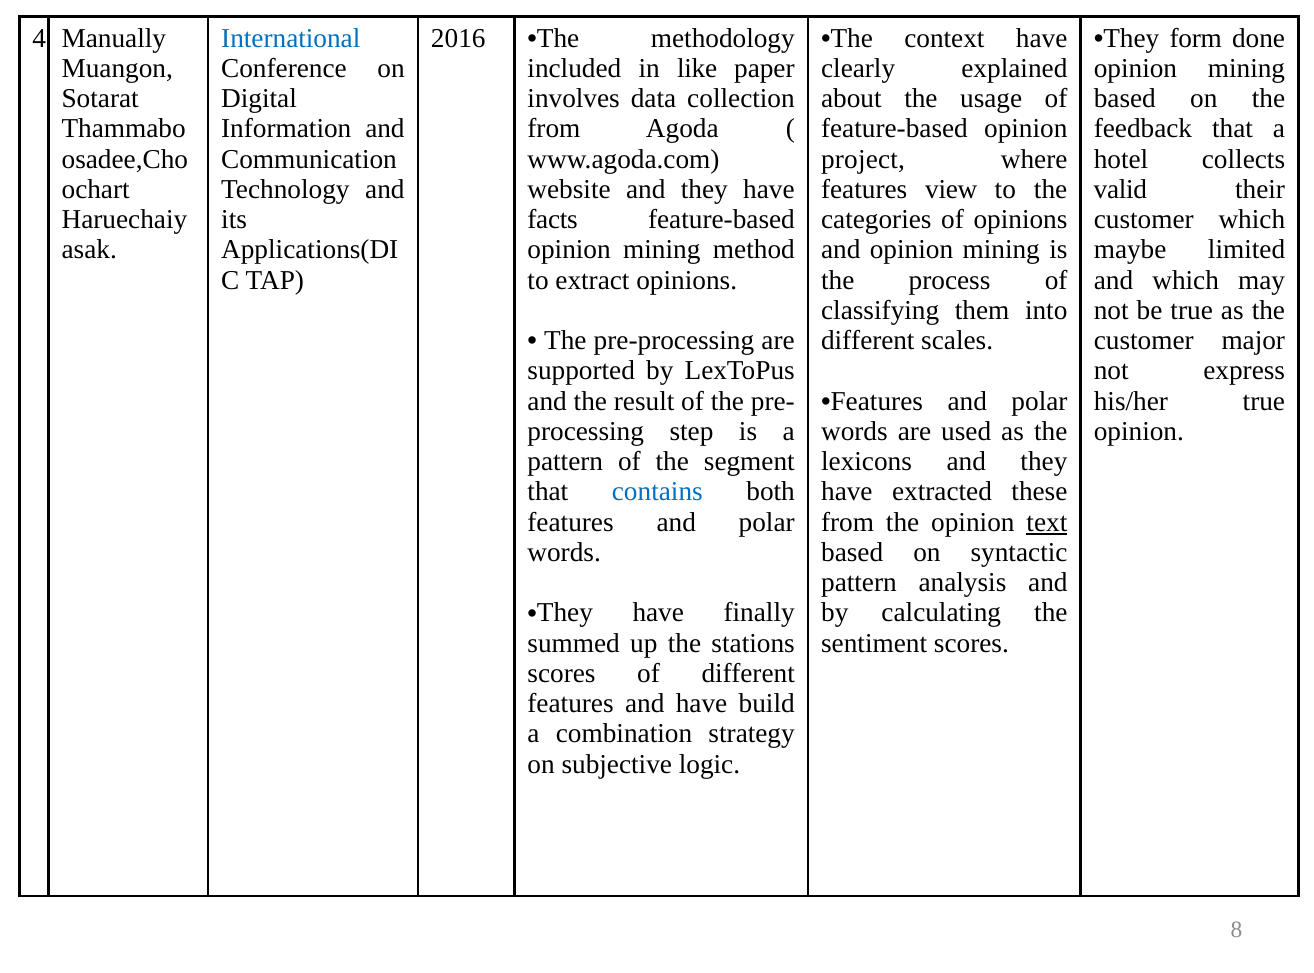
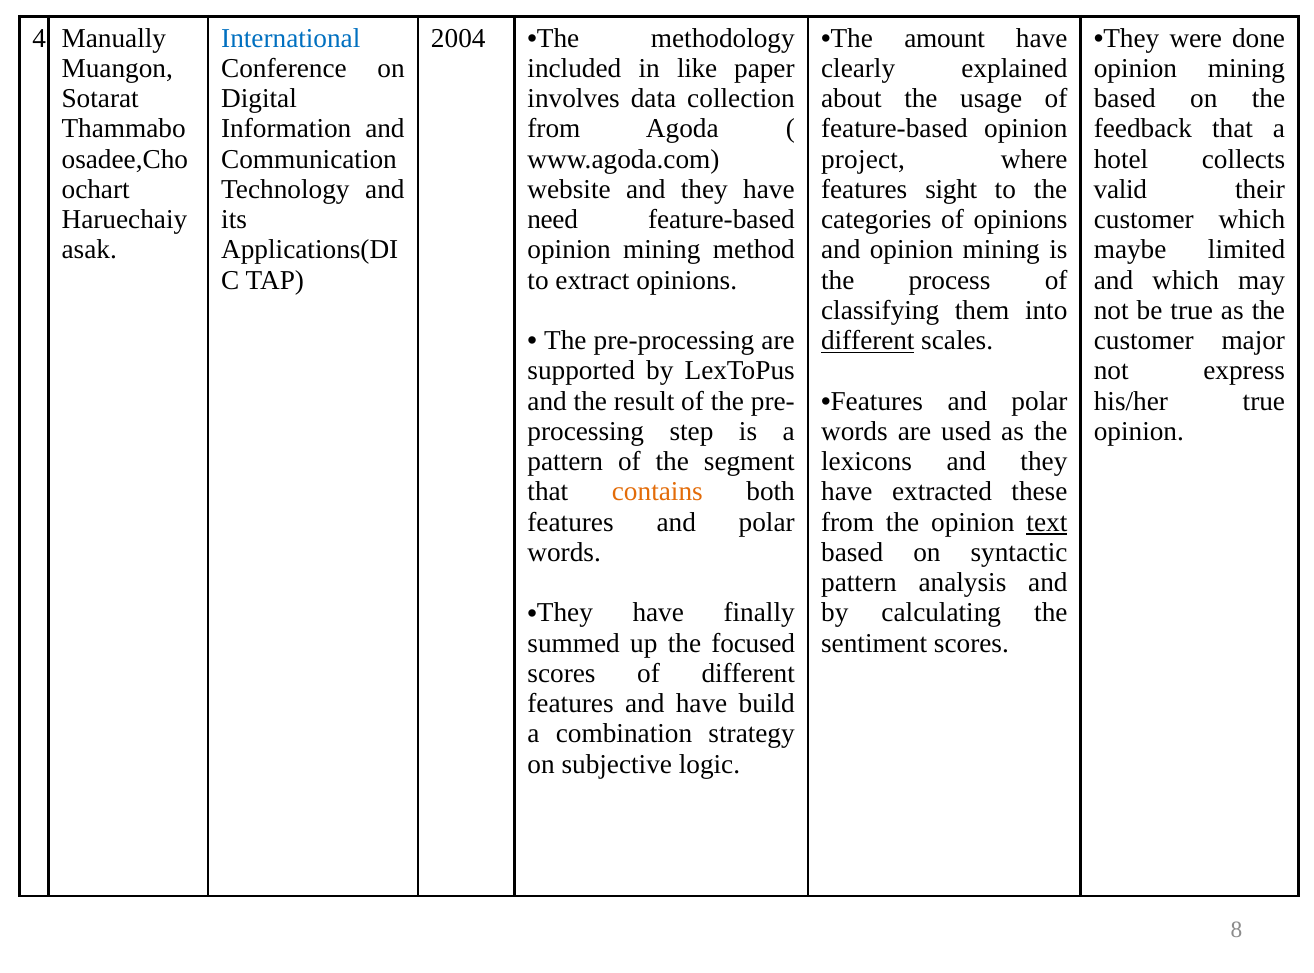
2016: 2016 -> 2004
context: context -> amount
form: form -> were
view: view -> sight
facts: facts -> need
different at (868, 340) underline: none -> present
contains colour: blue -> orange
stations: stations -> focused
